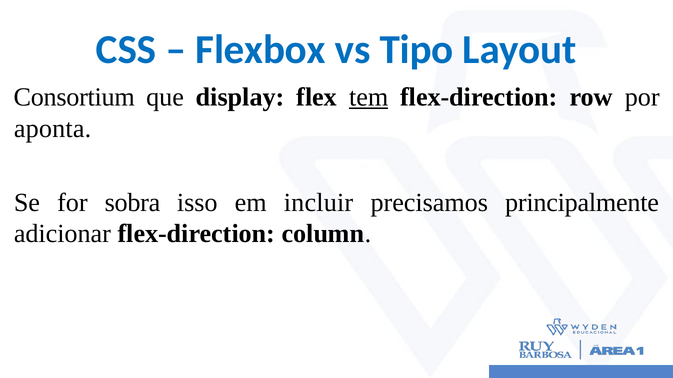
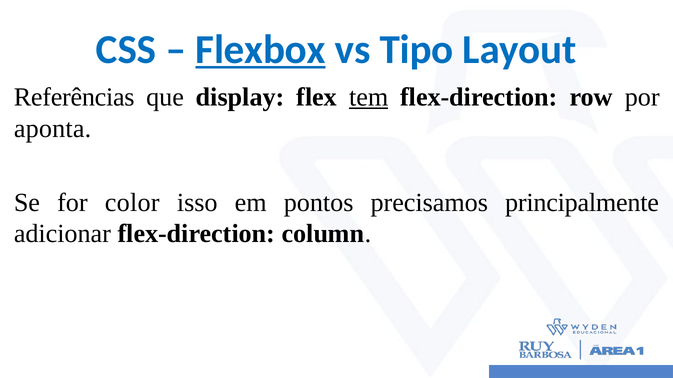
Flexbox underline: none -> present
Consortium: Consortium -> Referências
sobra: sobra -> color
incluir: incluir -> pontos
